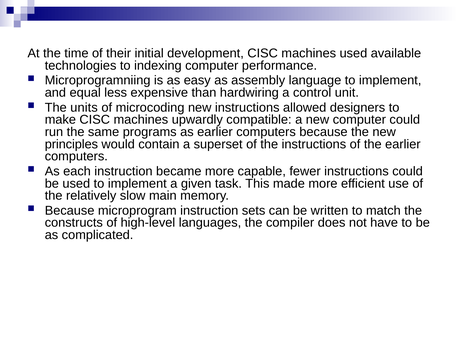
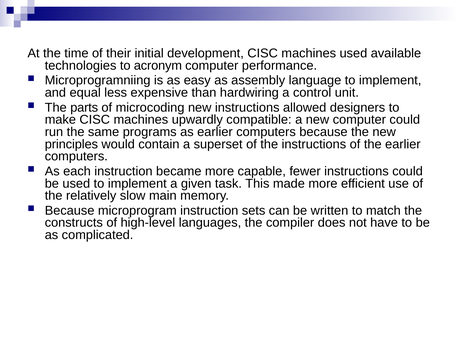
indexing: indexing -> acronym
units: units -> parts
